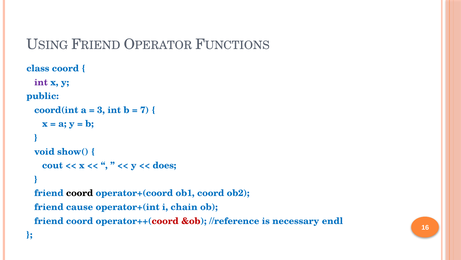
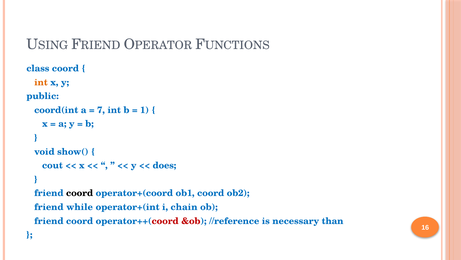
int at (41, 82) colour: purple -> orange
3: 3 -> 7
7: 7 -> 1
cause: cause -> while
endl: endl -> than
